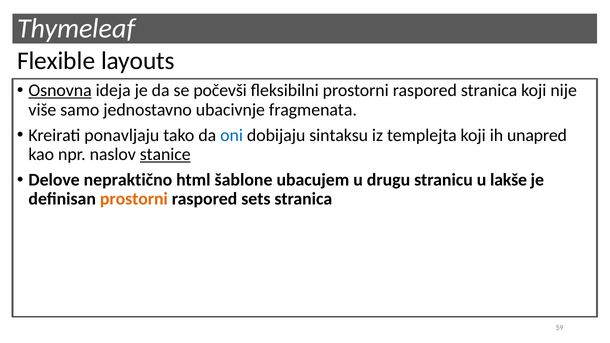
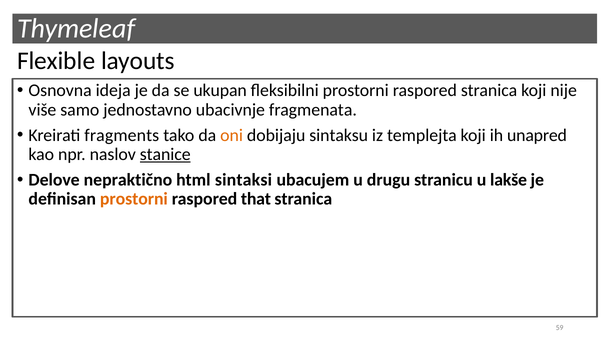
Osnovna underline: present -> none
počevši: počevši -> ukupan
ponavljaju: ponavljaju -> fragments
oni colour: blue -> orange
šablone: šablone -> sintaksi
sets: sets -> that
